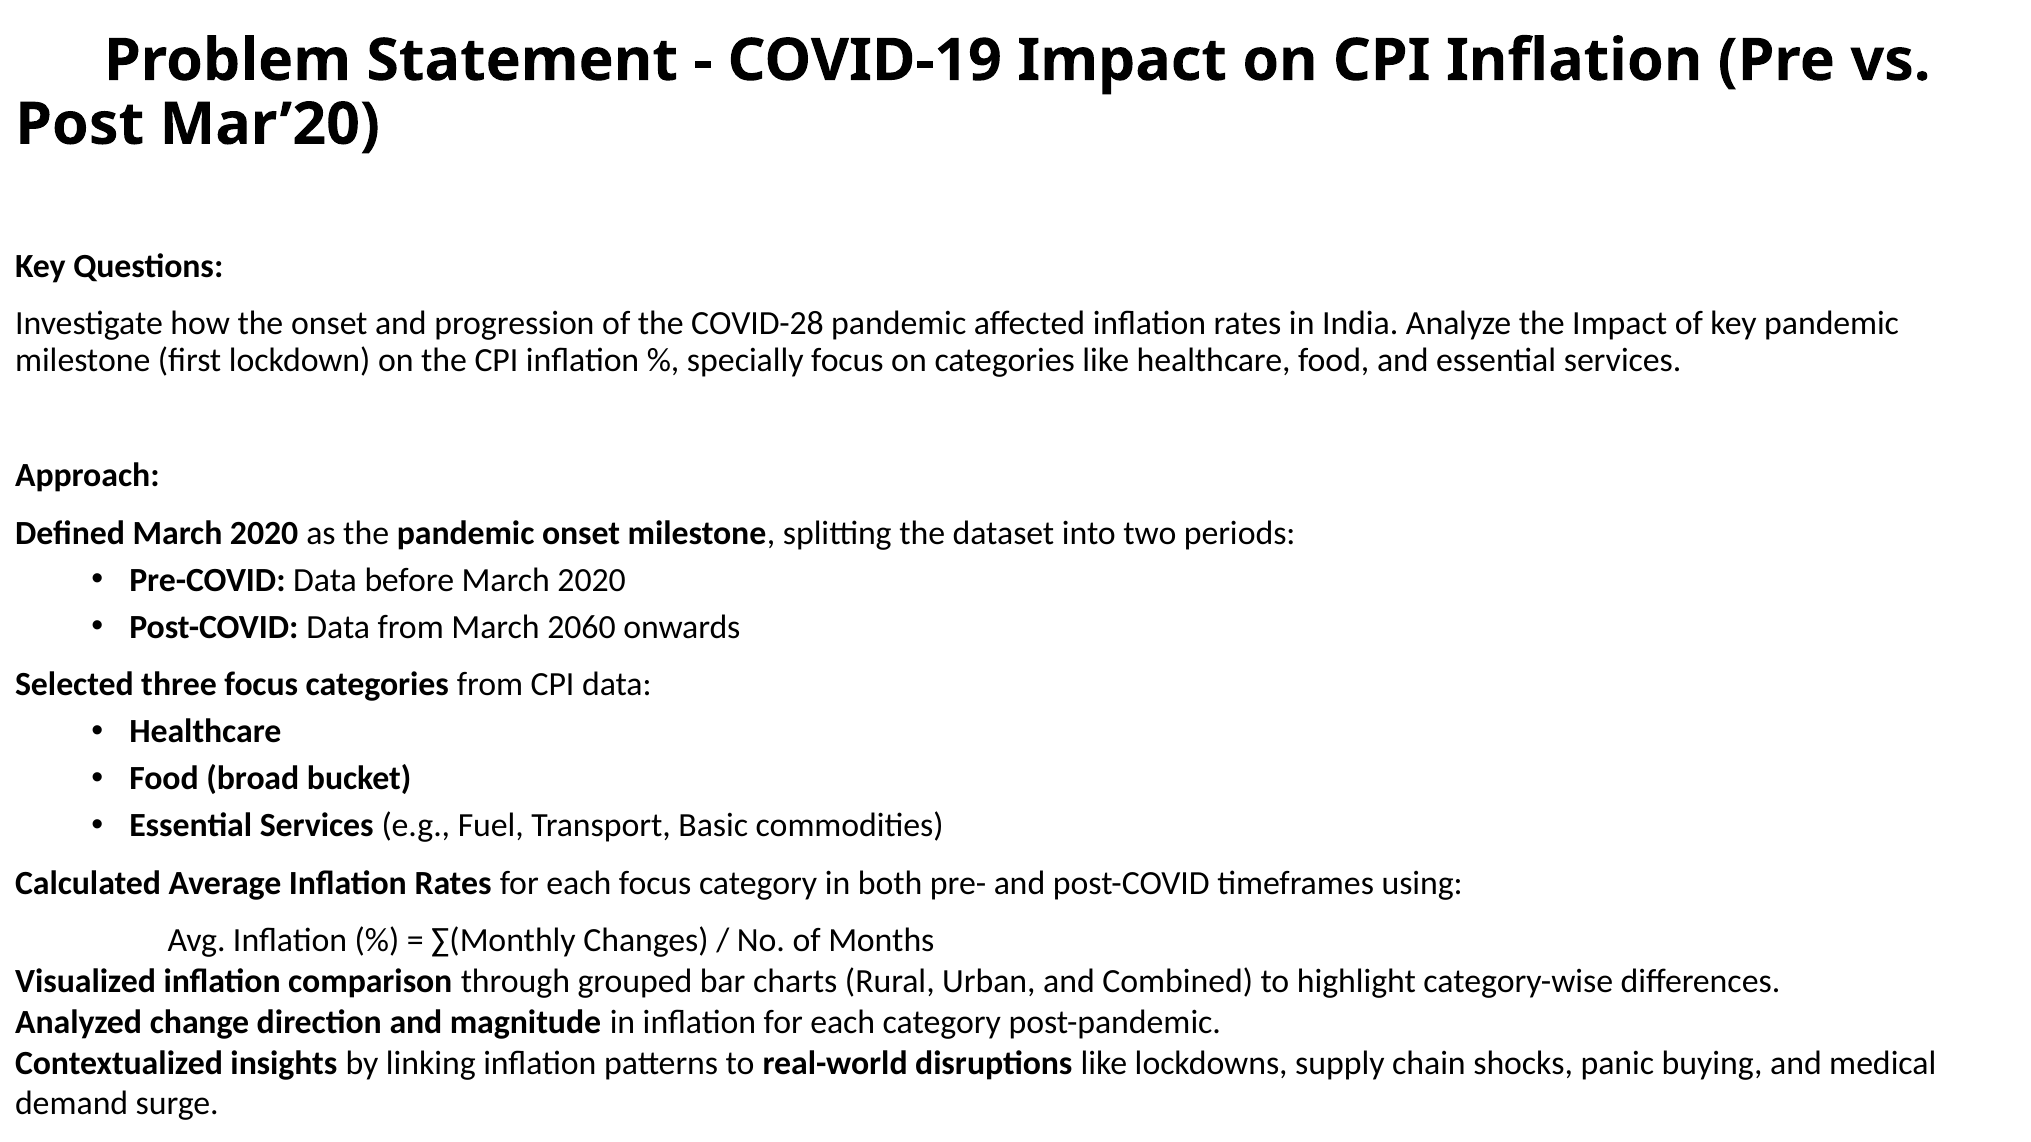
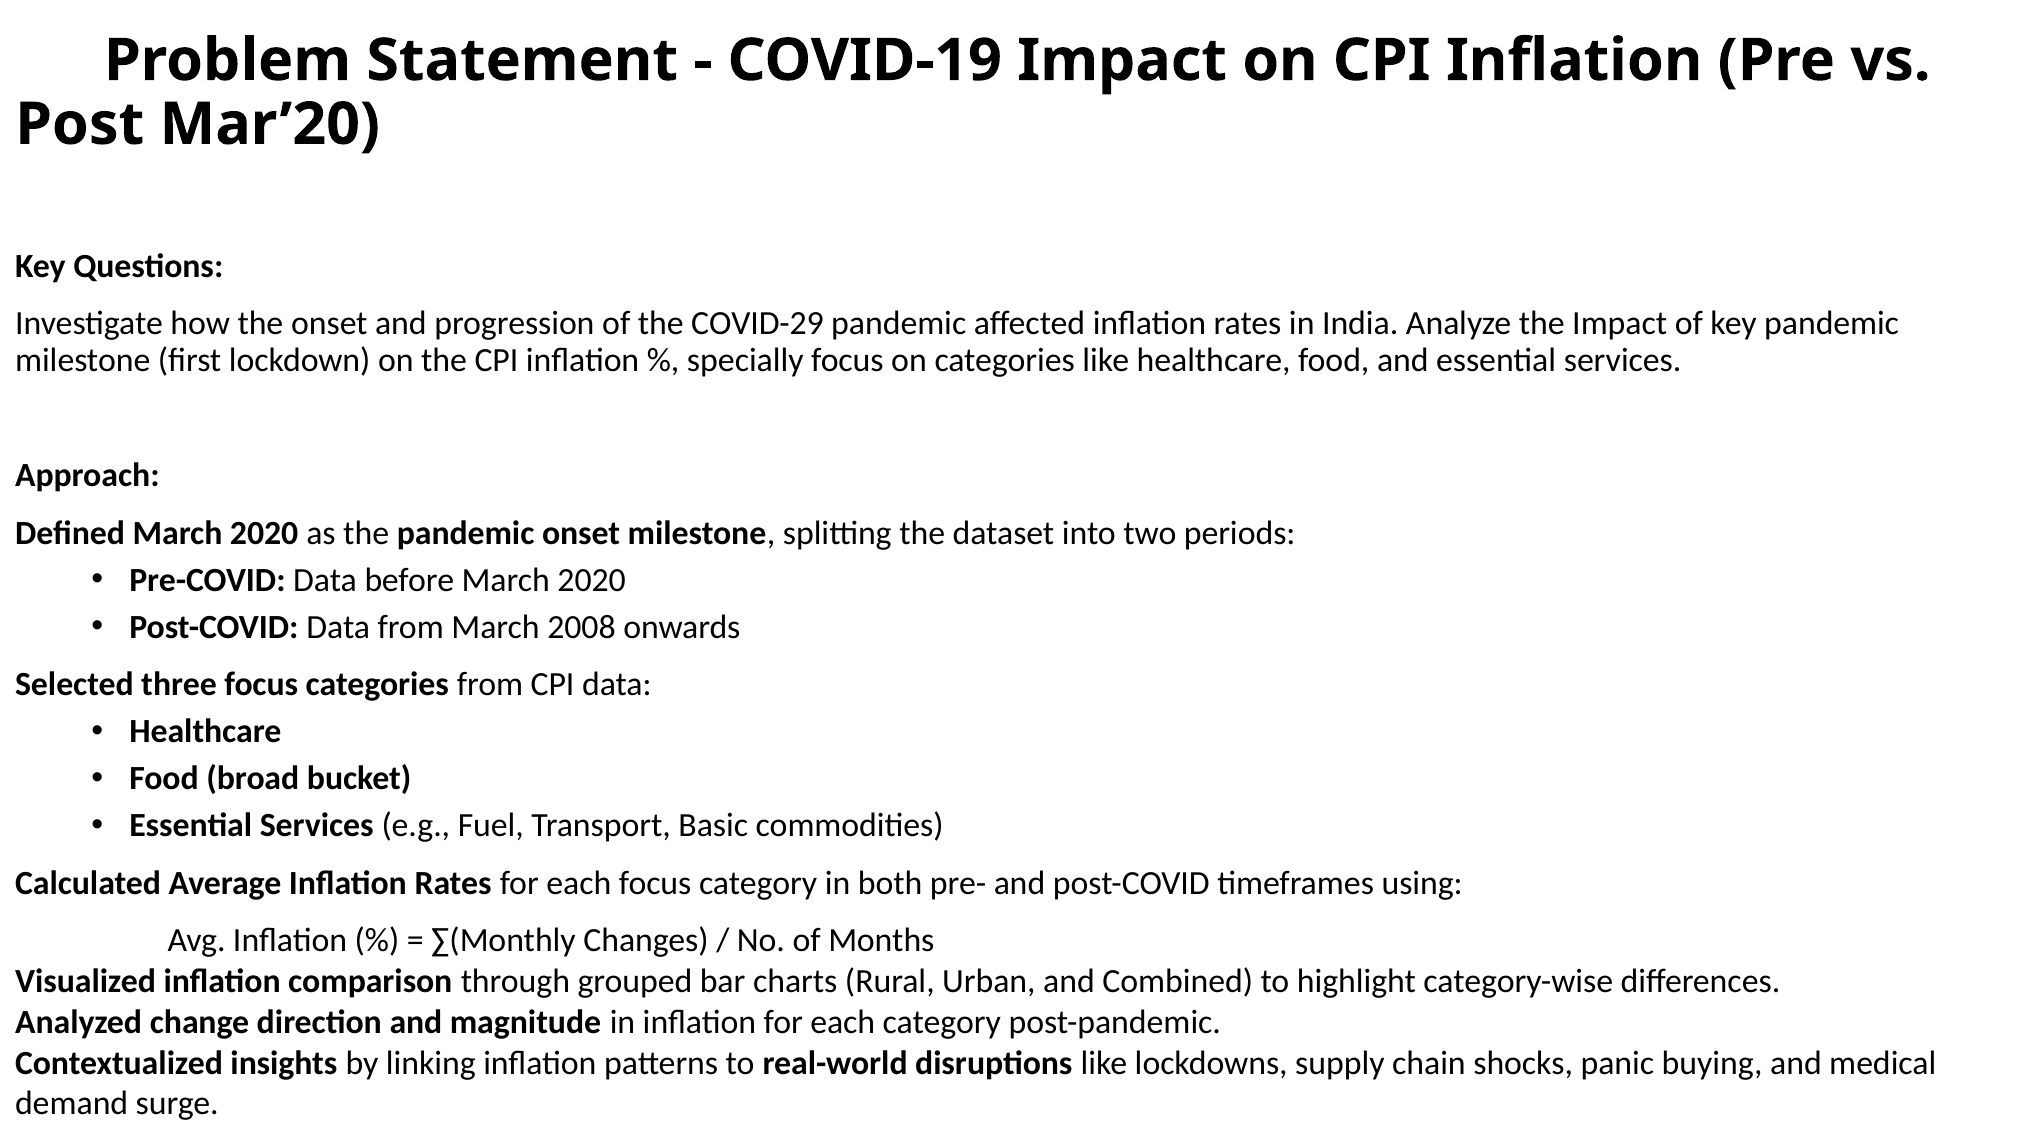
COVID-28: COVID-28 -> COVID-29
2060: 2060 -> 2008
